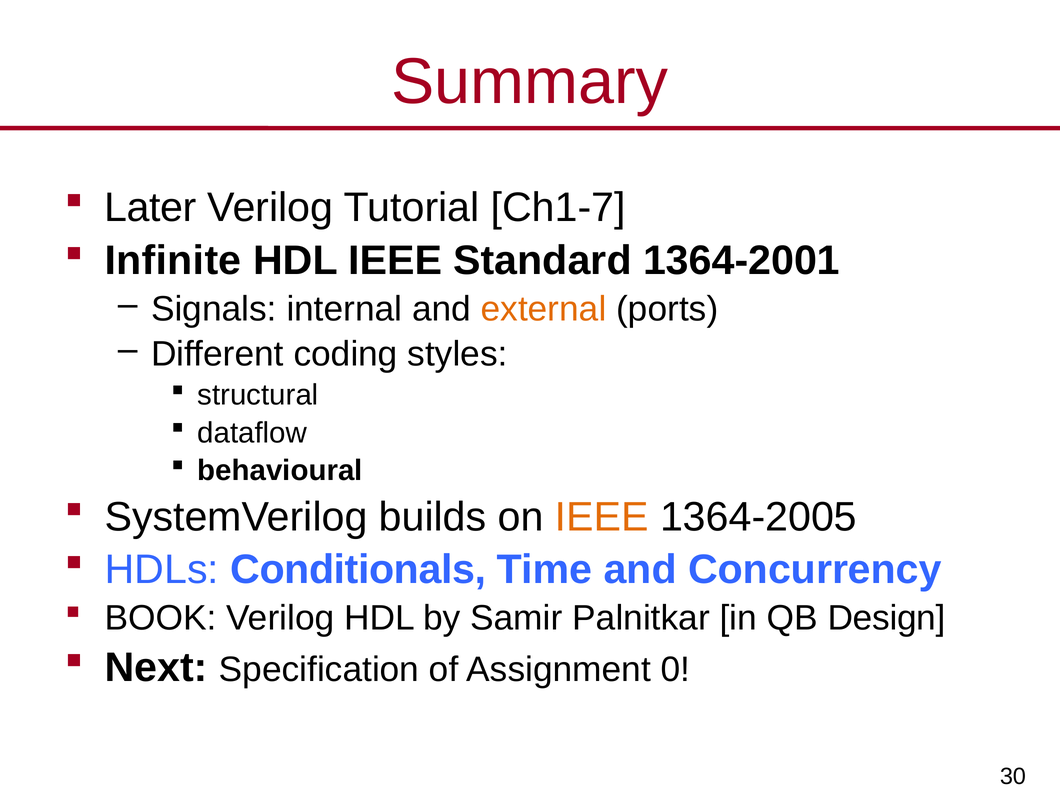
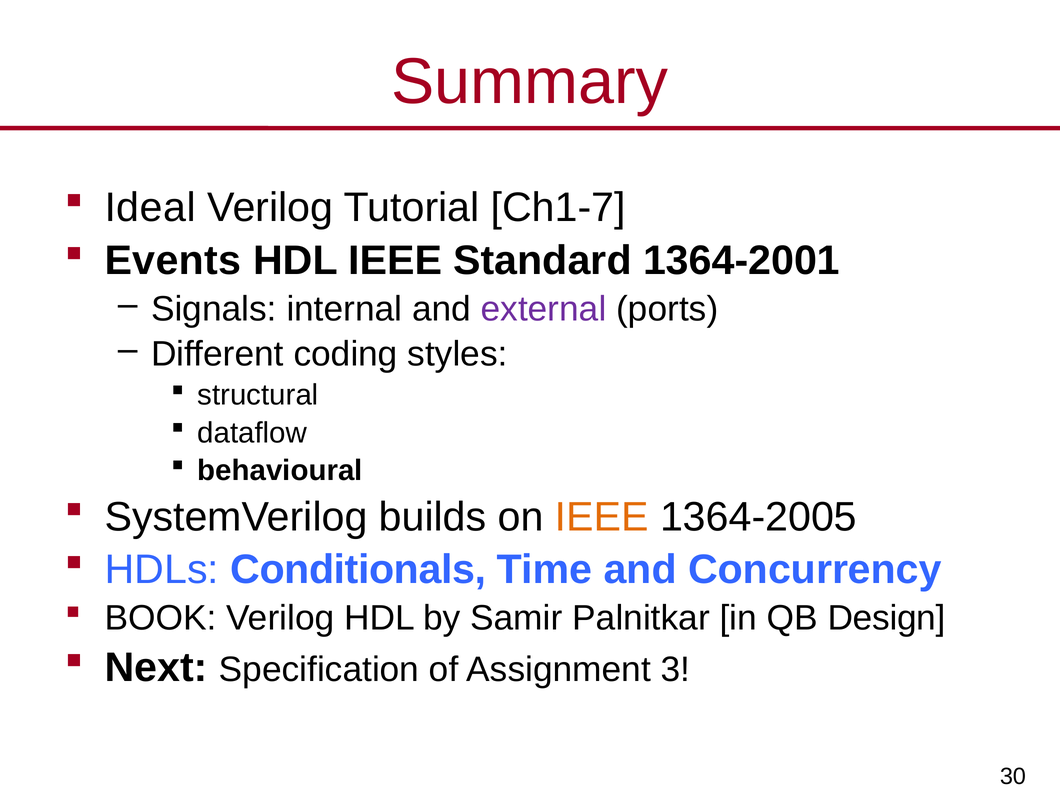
Later: Later -> Ideal
Infinite: Infinite -> Events
external colour: orange -> purple
0: 0 -> 3
